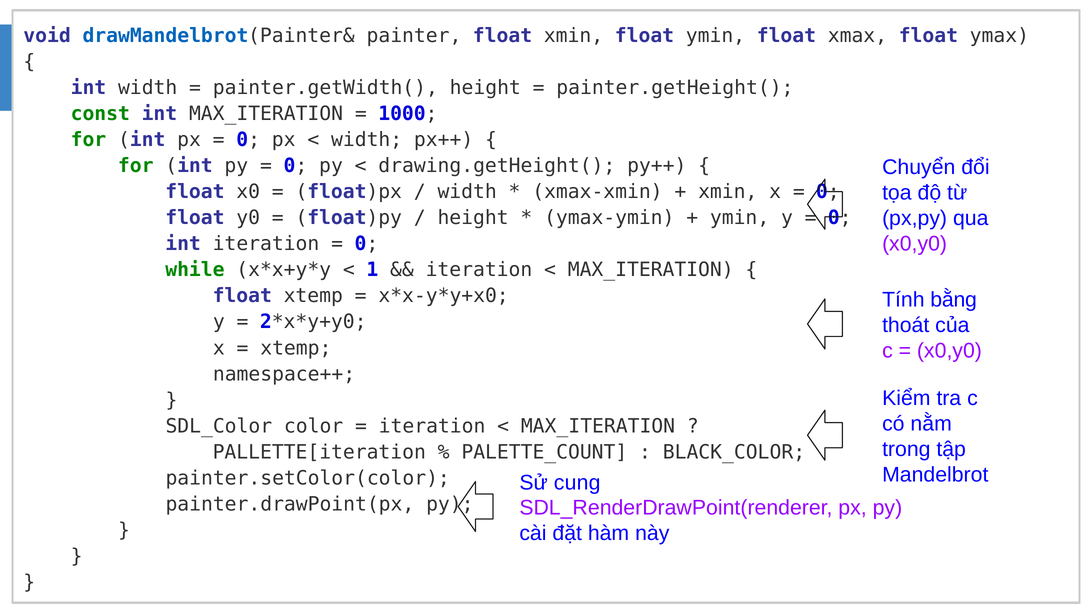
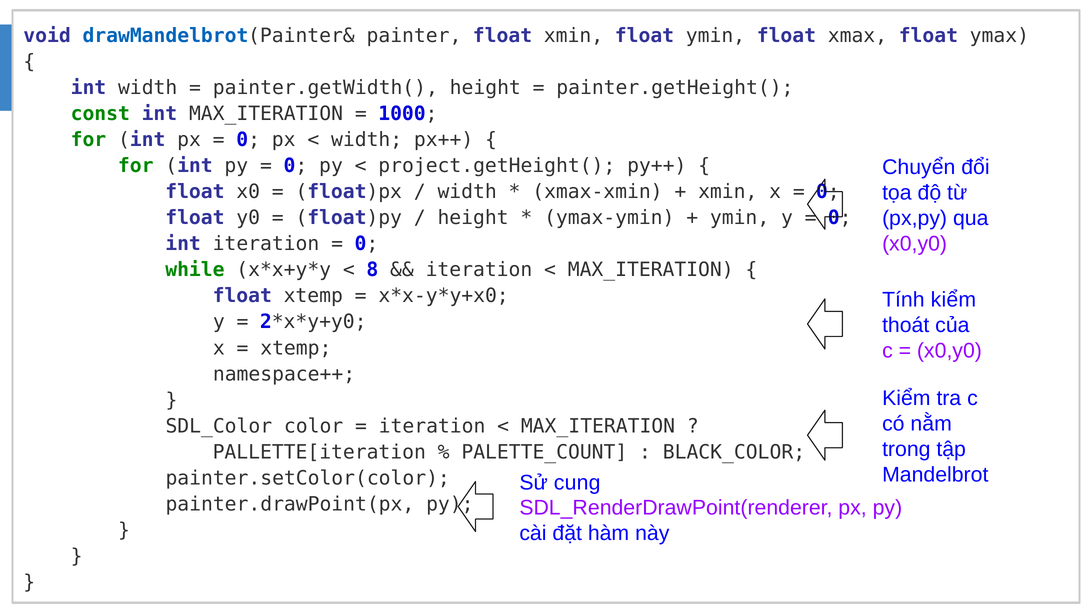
drawing.getHeight(: drawing.getHeight( -> project.getHeight(
1: 1 -> 8
Tính bằng: bằng -> kiểm
